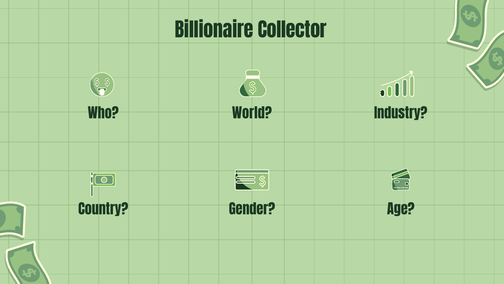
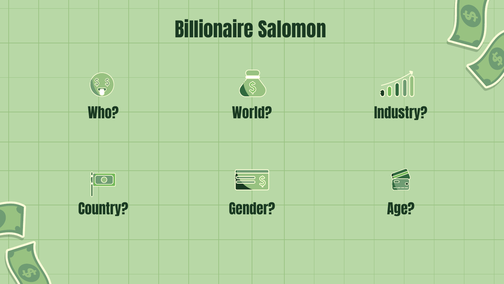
Collector: Collector -> Salomon
